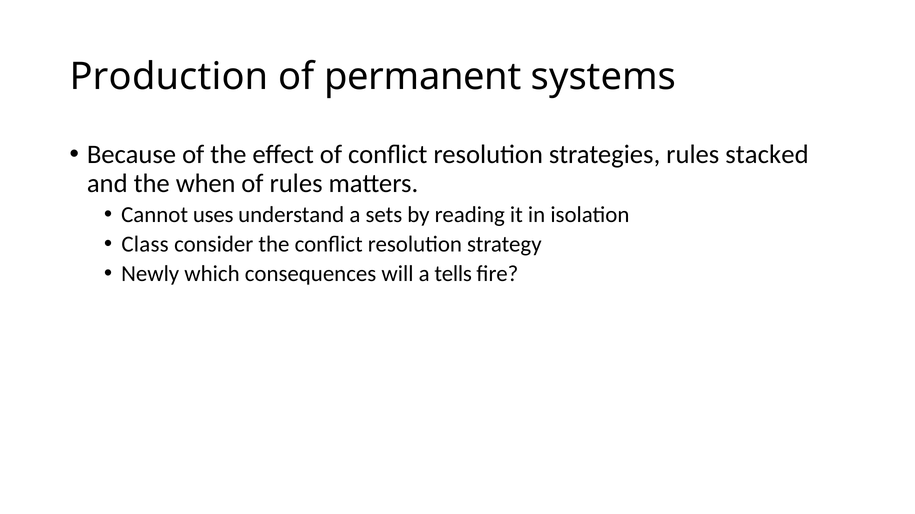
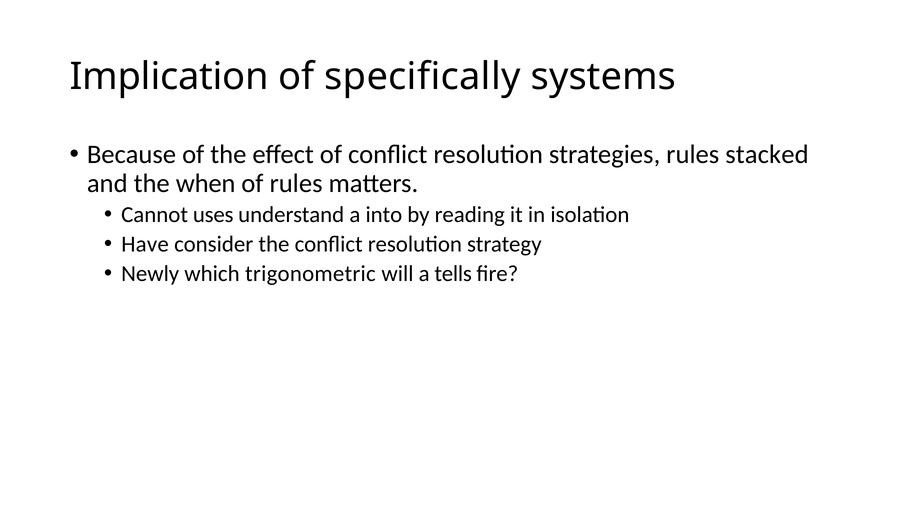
Production: Production -> Implication
permanent: permanent -> specifically
sets: sets -> into
Class: Class -> Have
consequences: consequences -> trigonometric
